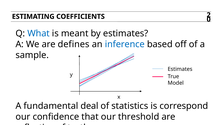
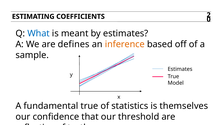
inference colour: blue -> orange
fundamental deal: deal -> true
correspond: correspond -> themselves
